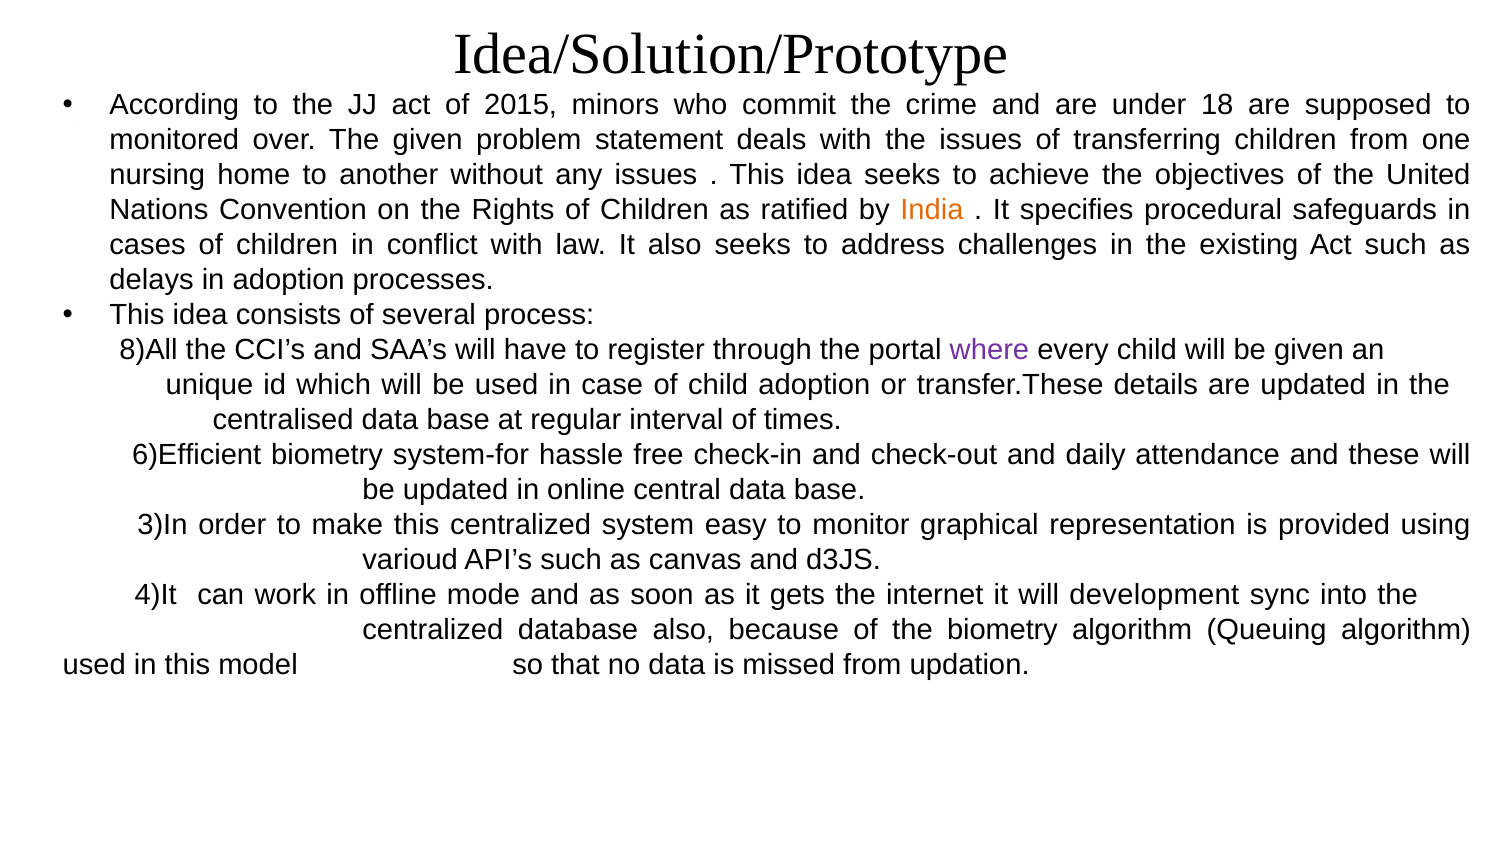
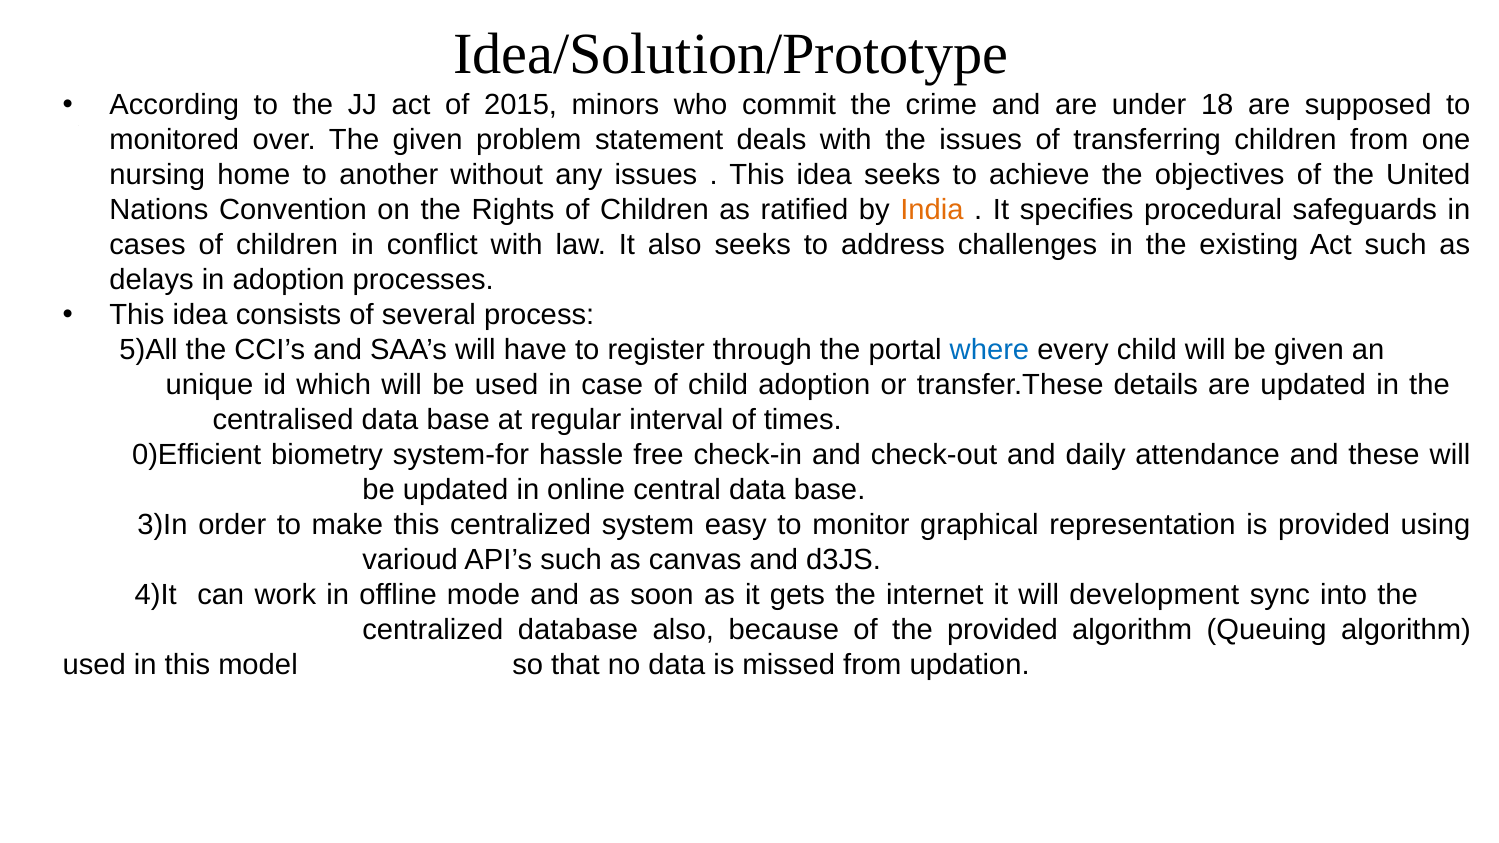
8)All: 8)All -> 5)All
where colour: purple -> blue
6)Efficient: 6)Efficient -> 0)Efficient
the biometry: biometry -> provided
